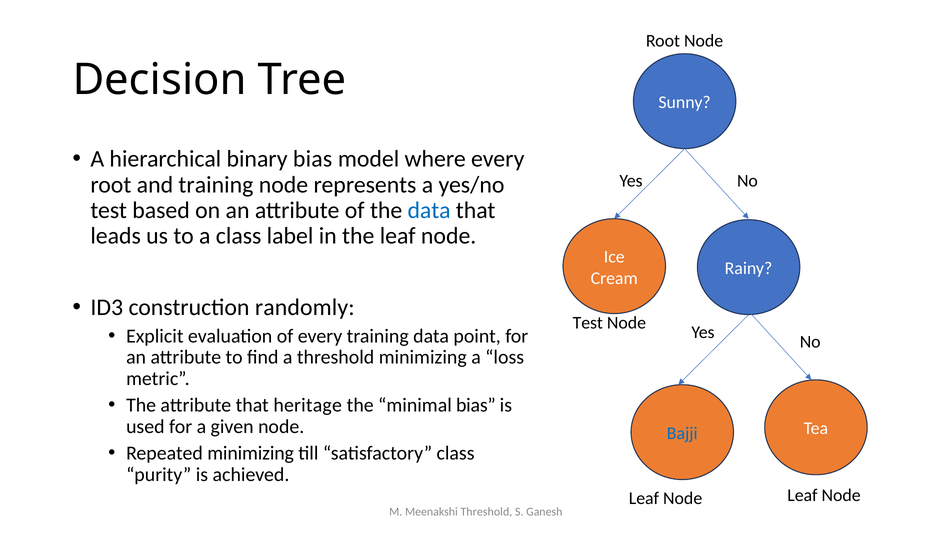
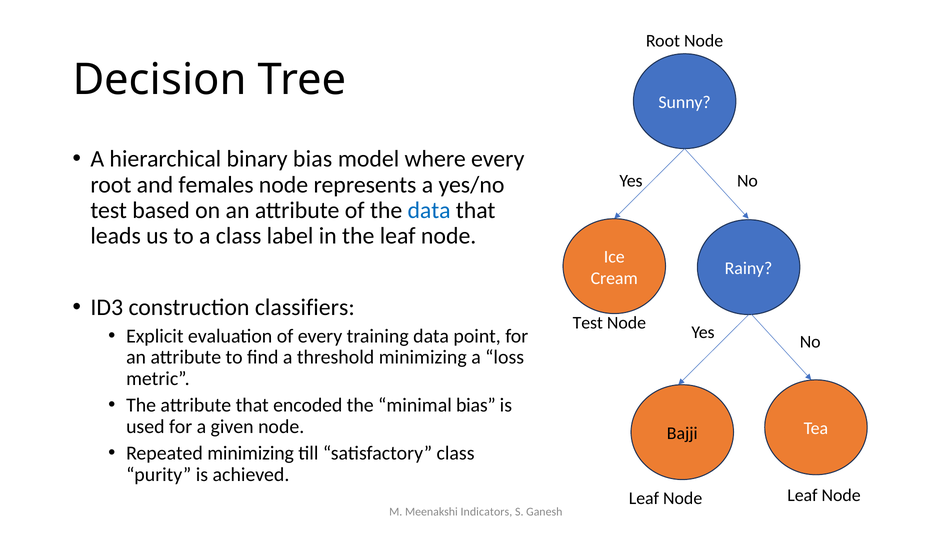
and training: training -> females
randomly: randomly -> classifiers
heritage: heritage -> encoded
Bajji colour: blue -> black
Meenakshi Threshold: Threshold -> Indicators
